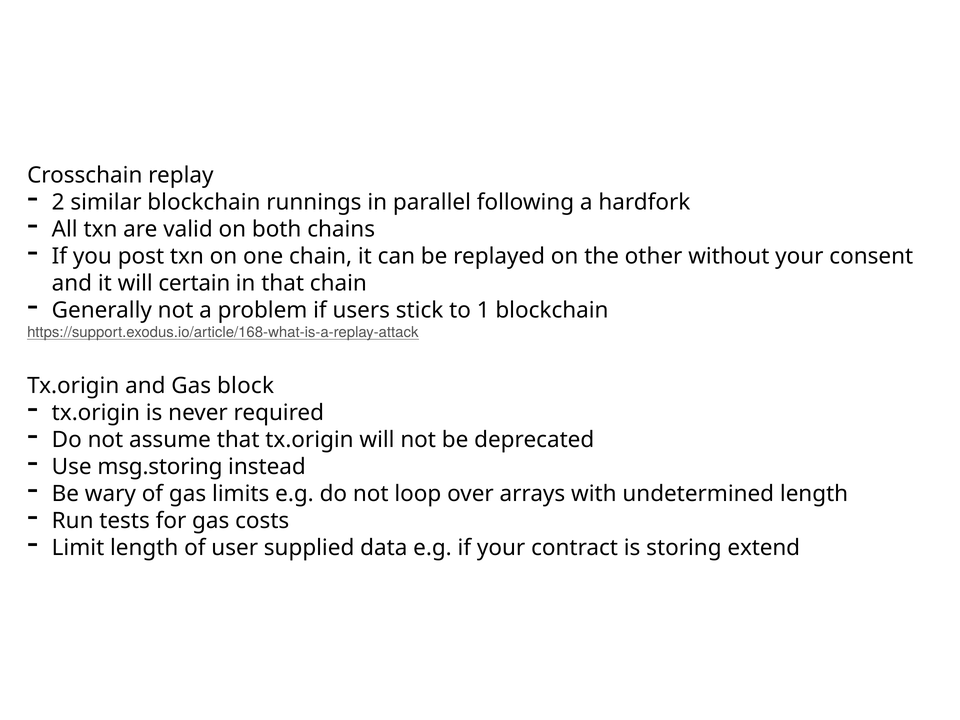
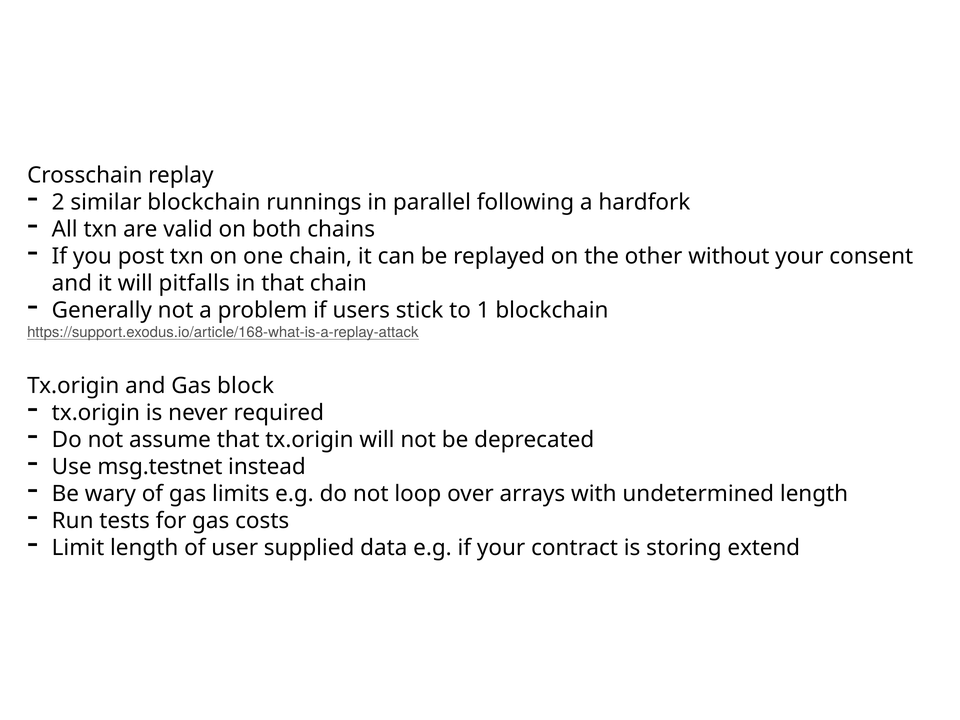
certain: certain -> pitfalls
msg.storing: msg.storing -> msg.testnet
